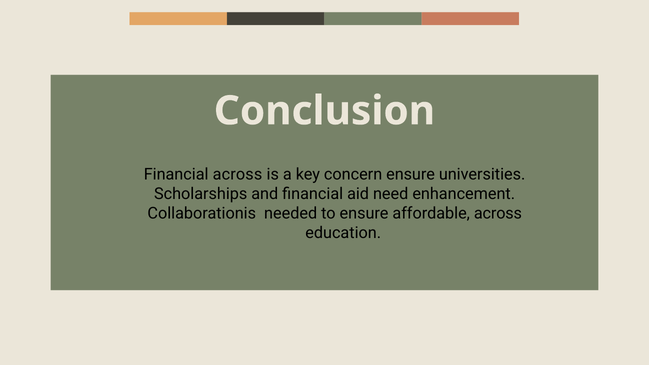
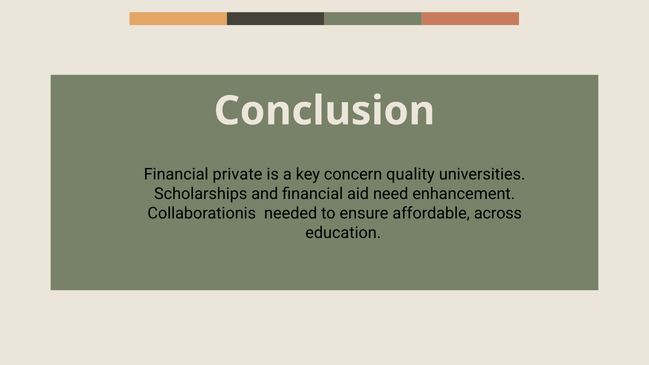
Financial across: across -> private
concern ensure: ensure -> quality
